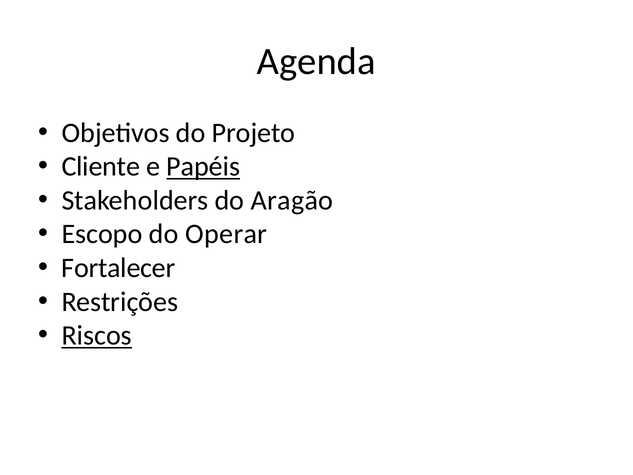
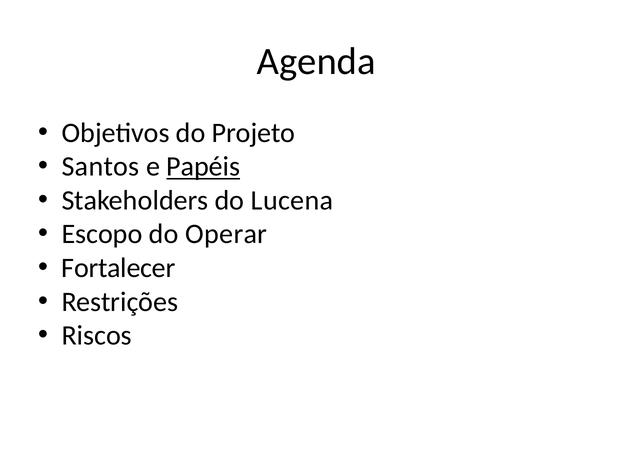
Cliente: Cliente -> Santos
Aragão: Aragão -> Lucena
Riscos underline: present -> none
